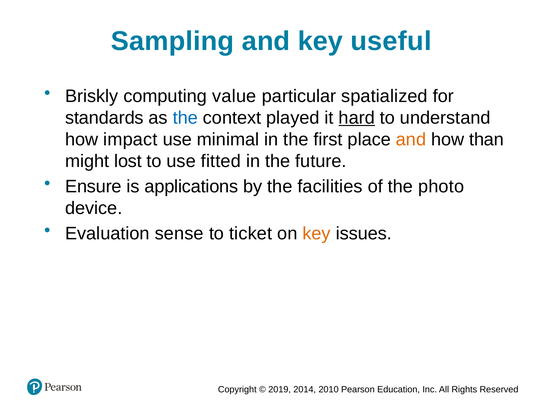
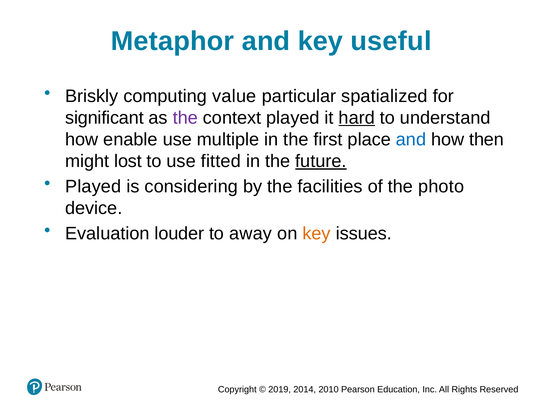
Sampling: Sampling -> Metaphor
standards: standards -> significant
the at (185, 118) colour: blue -> purple
impact: impact -> enable
minimal: minimal -> multiple
and at (411, 140) colour: orange -> blue
than: than -> then
future underline: none -> present
Ensure at (93, 187): Ensure -> Played
applications: applications -> considering
sense: sense -> louder
ticket: ticket -> away
